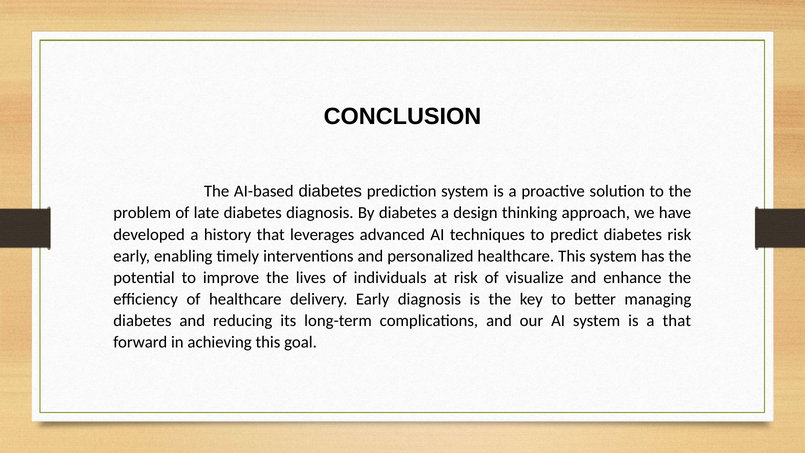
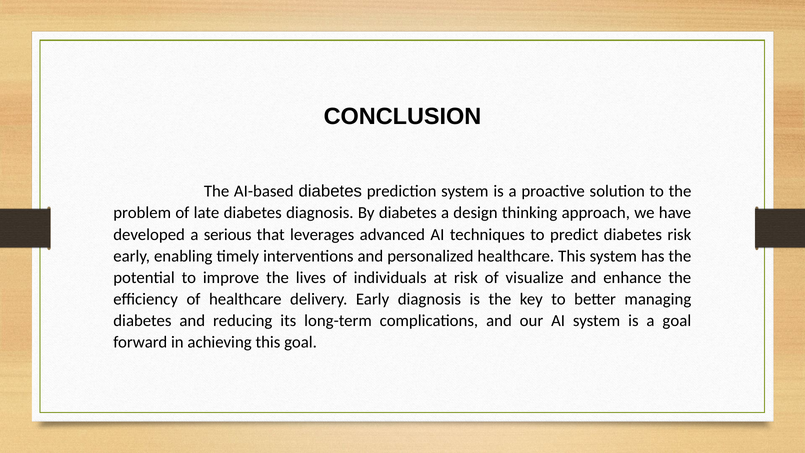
history: history -> serious
a that: that -> goal
